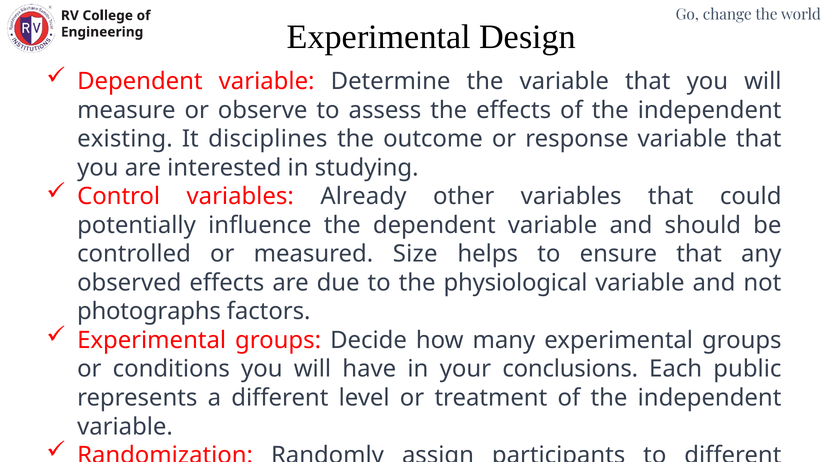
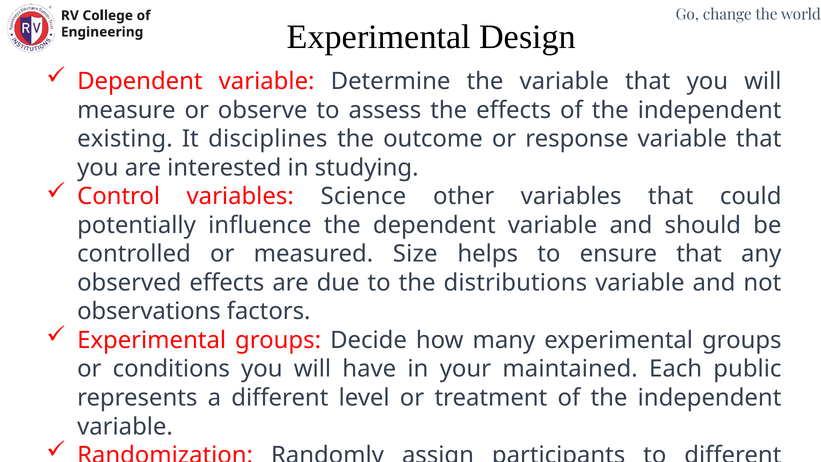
Already: Already -> Science
physiological: physiological -> distributions
photographs: photographs -> observations
conclusions: conclusions -> maintained
